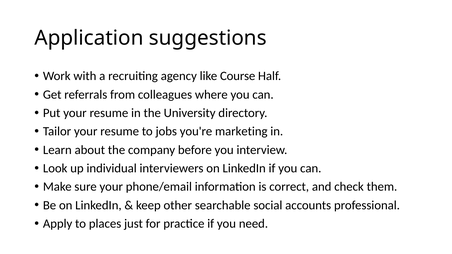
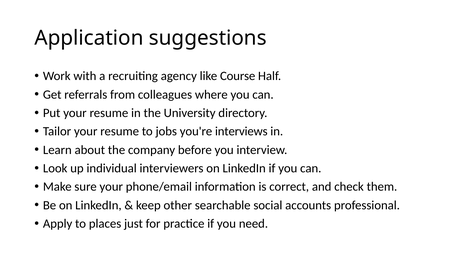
marketing: marketing -> interviews
